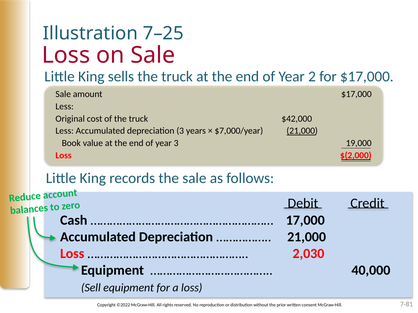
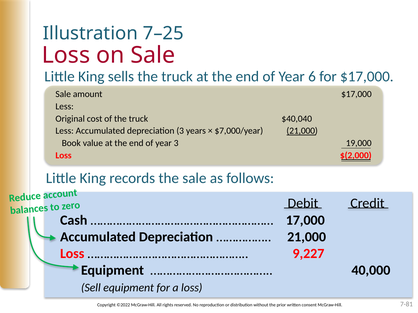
2: 2 -> 6
$42,000: $42,000 -> $40,040
2,030: 2,030 -> 9,227
